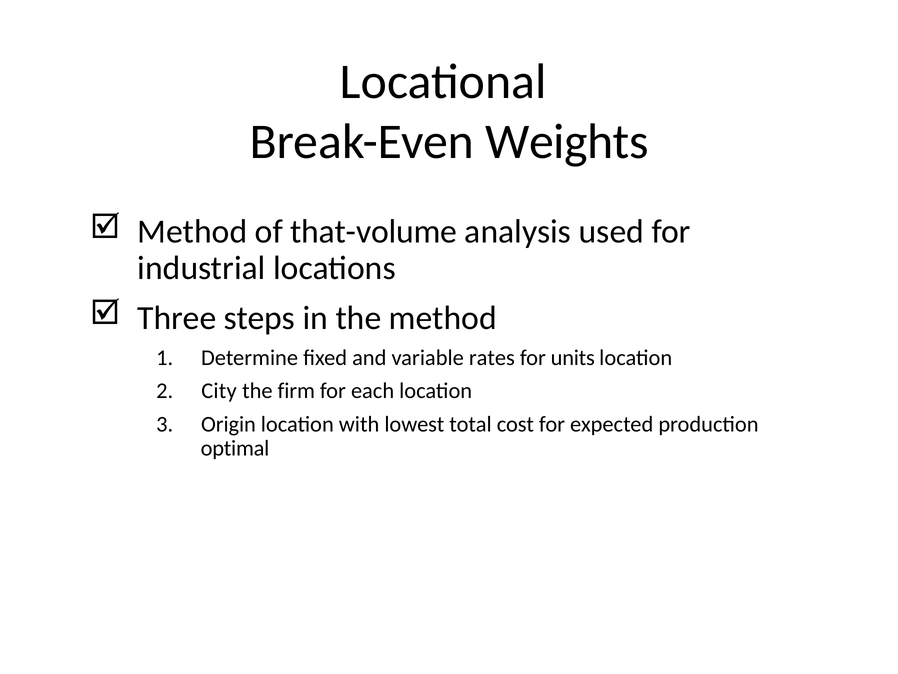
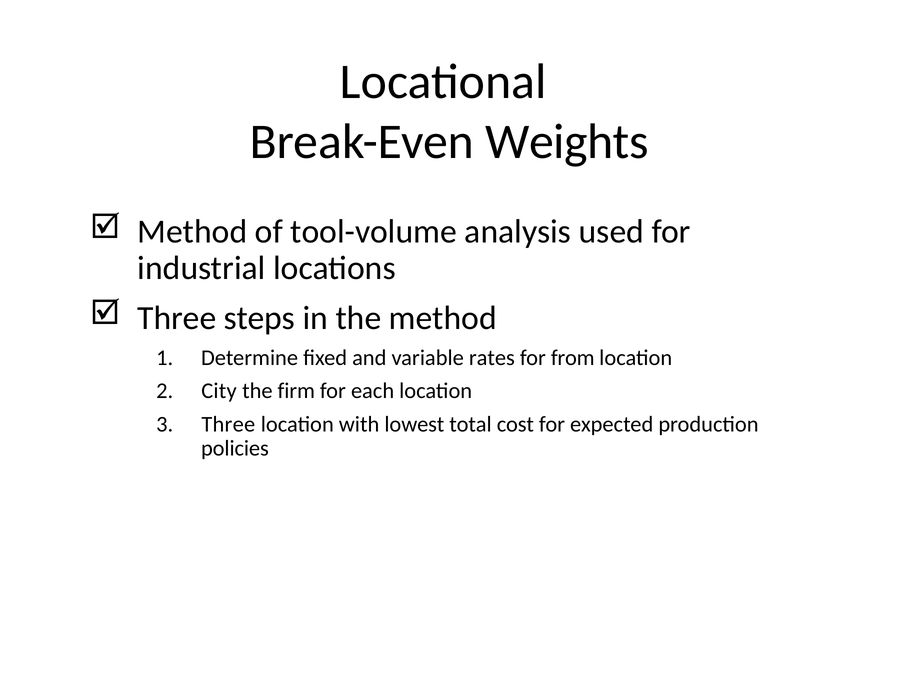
that-volume: that-volume -> tool-volume
units: units -> from
Origin at (228, 424): Origin -> Three
optimal: optimal -> policies
